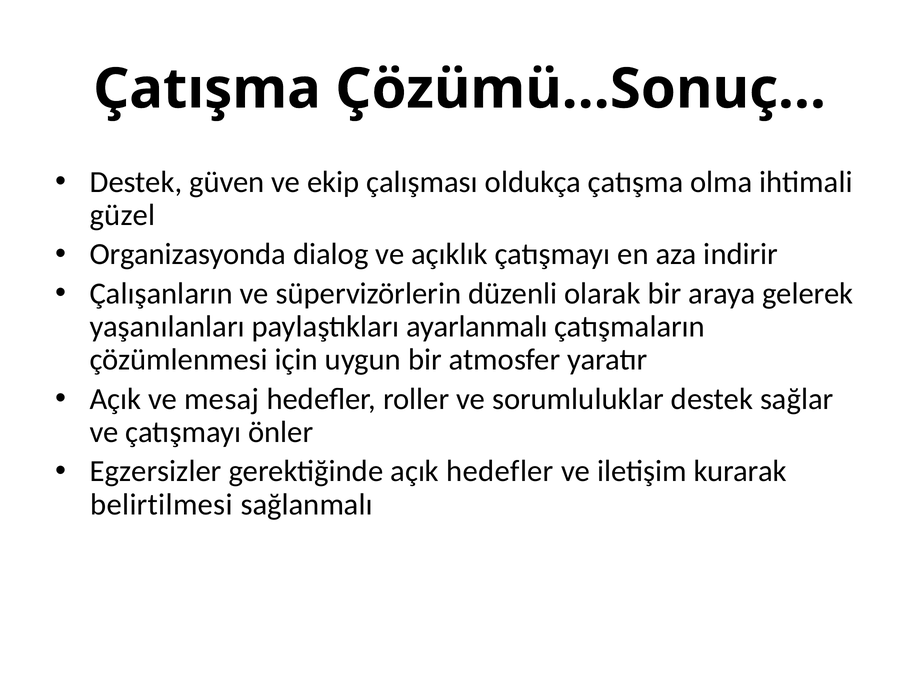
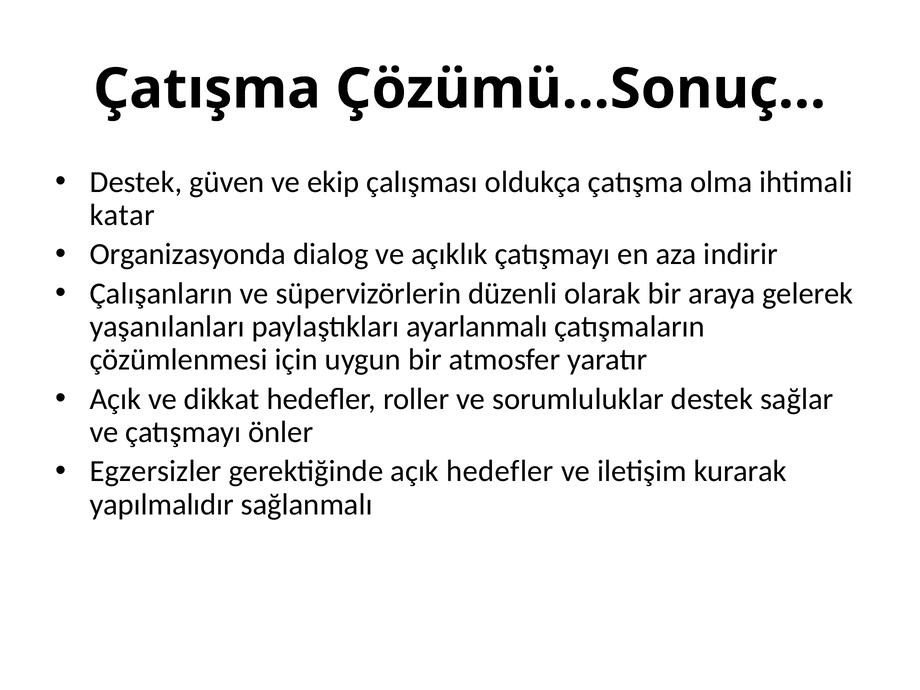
güzel: güzel -> katar
mesaj: mesaj -> dikkat
belirtilmesi: belirtilmesi -> yapılmalıdır
